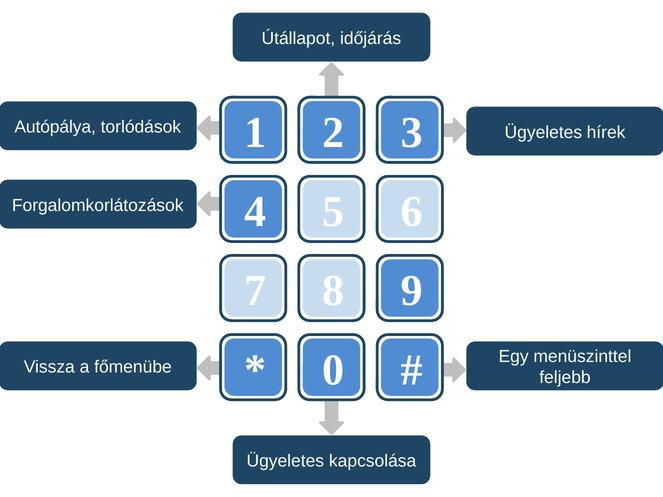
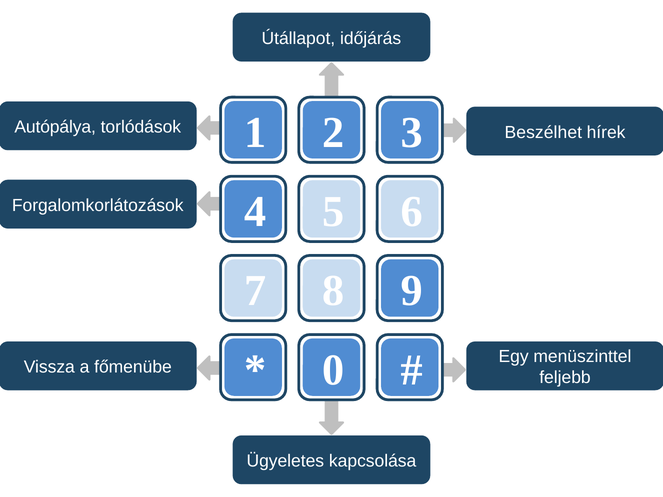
torlódások Ügyeletes: Ügyeletes -> Beszélhet
